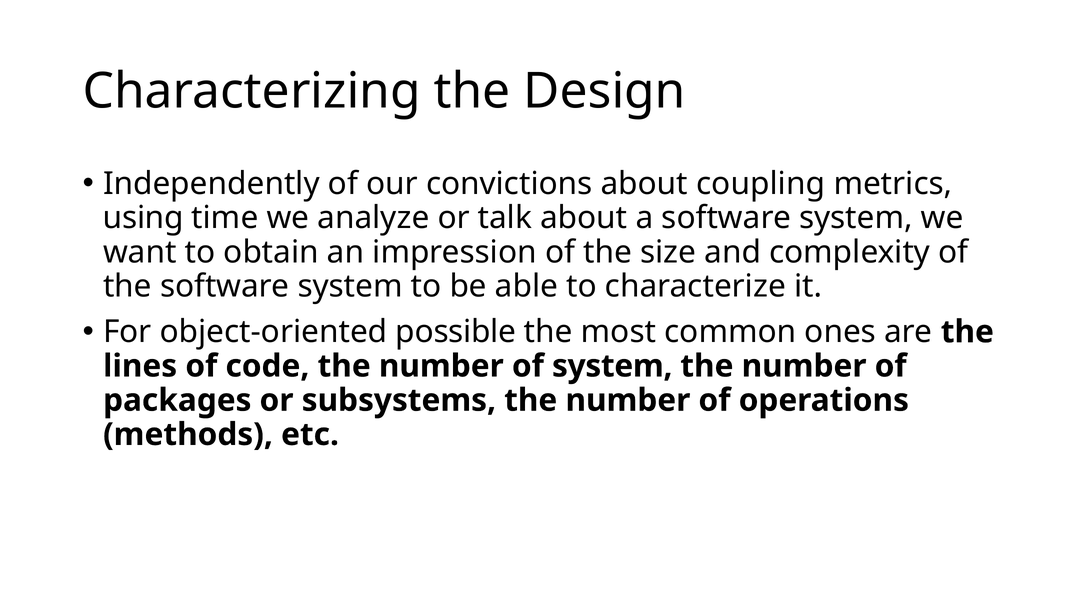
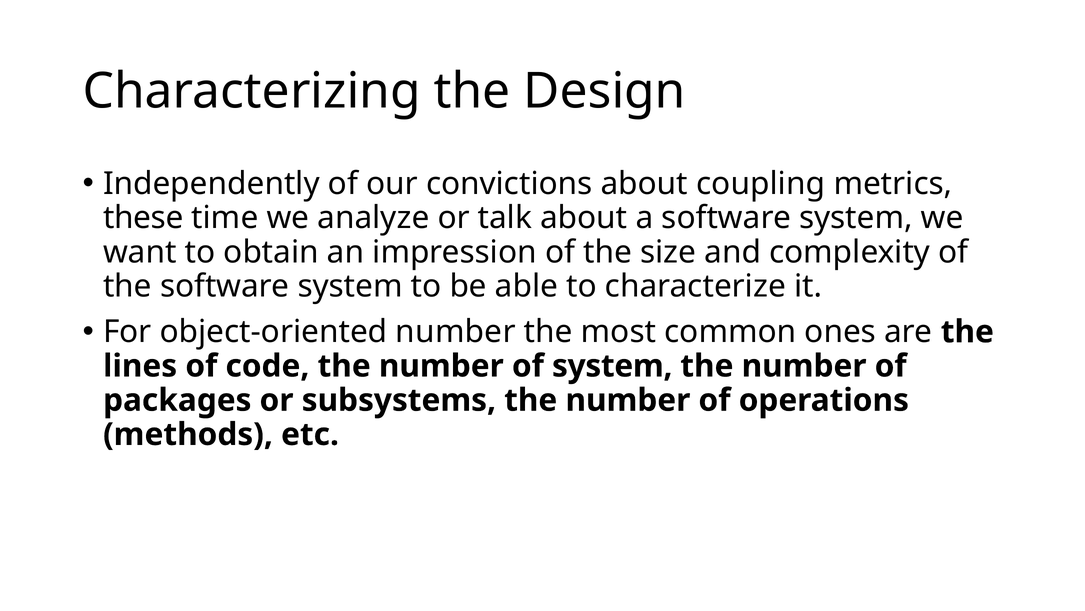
using: using -> these
object-oriented possible: possible -> number
